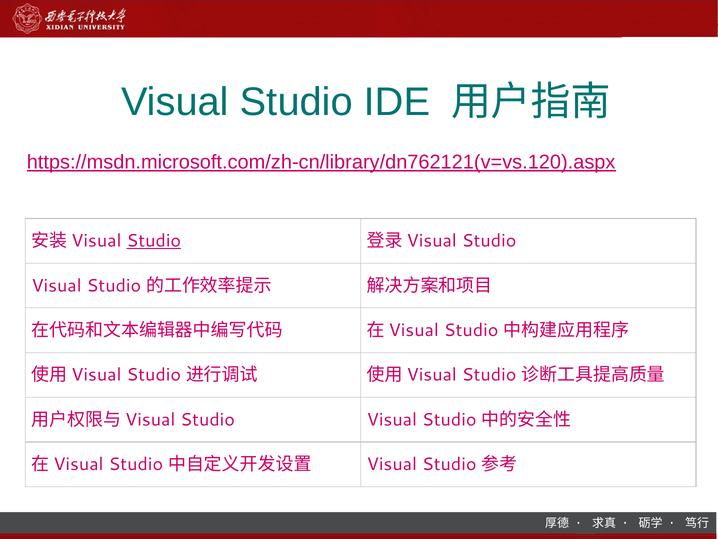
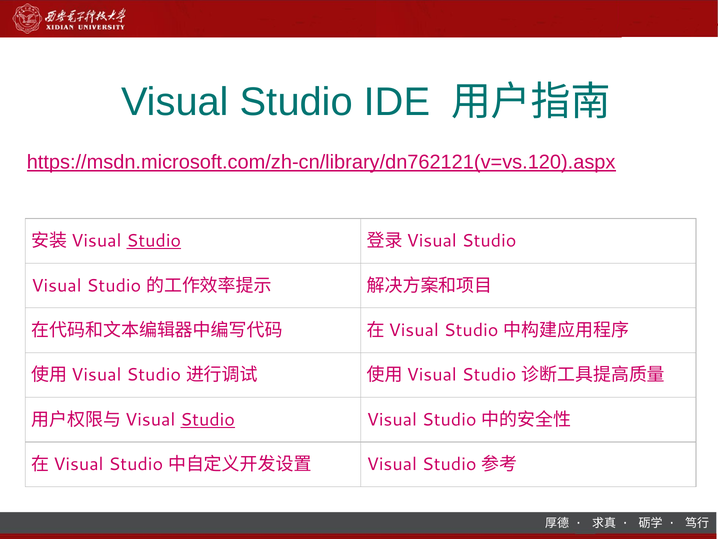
Studio at (208, 419) underline: none -> present
